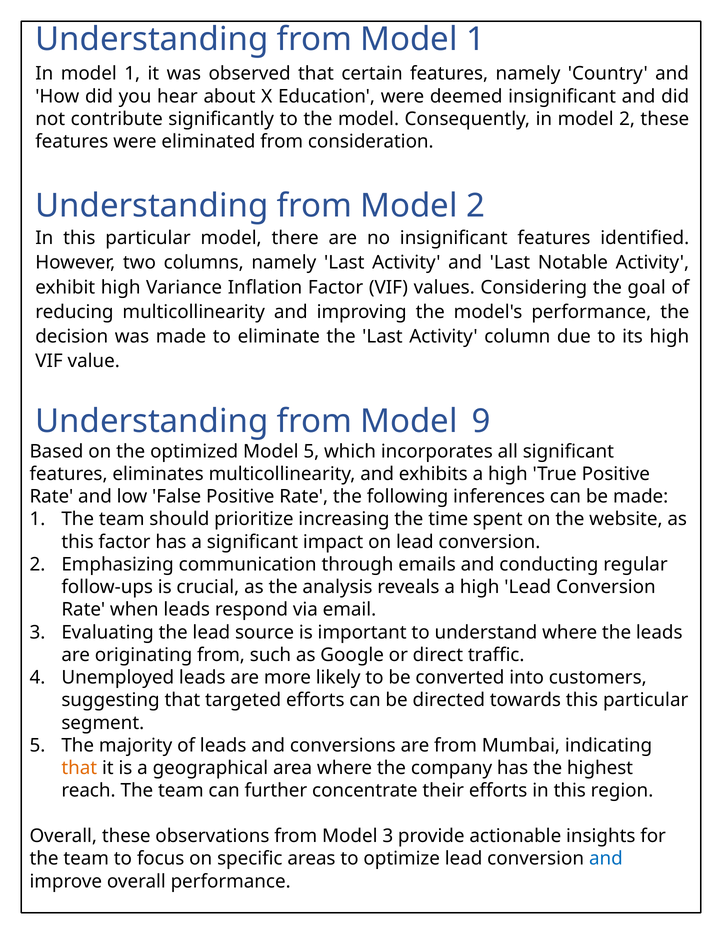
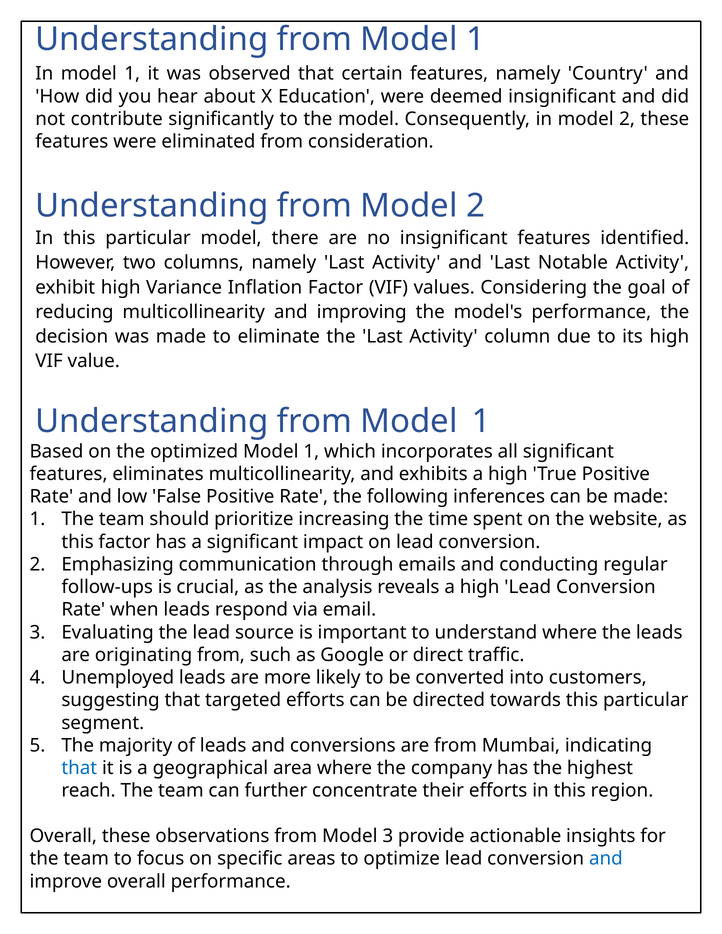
9 at (481, 421): 9 -> 1
optimized Model 5: 5 -> 1
that at (79, 768) colour: orange -> blue
